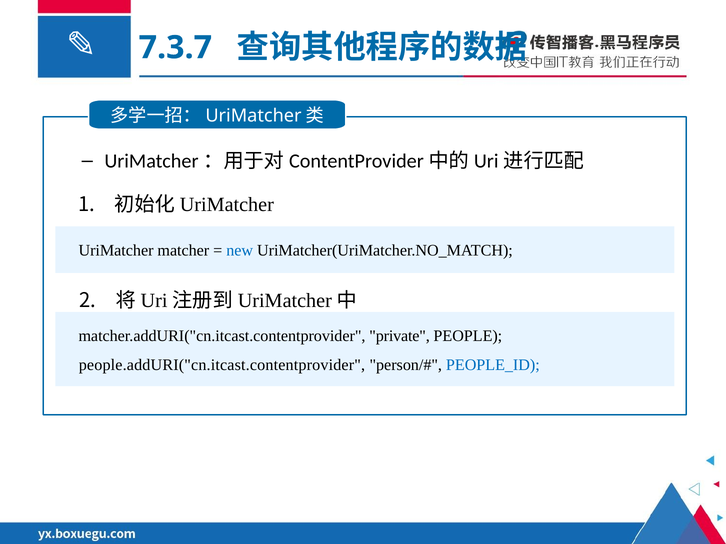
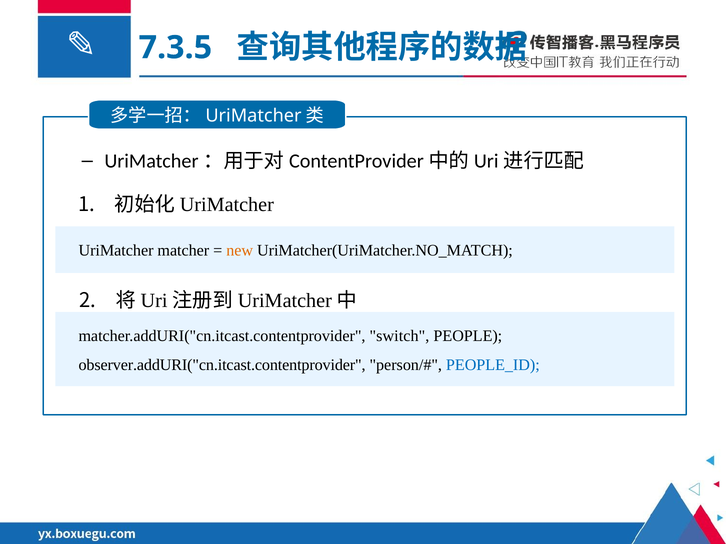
7.3.7: 7.3.7 -> 7.3.5
new colour: blue -> orange
private: private -> switch
people.addURI("cn.itcast.contentprovider: people.addURI("cn.itcast.contentprovider -> observer.addURI("cn.itcast.contentprovider
